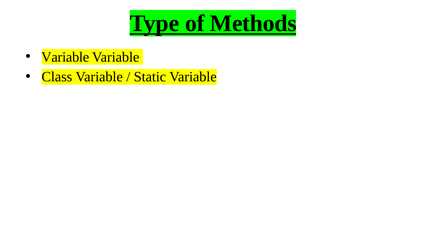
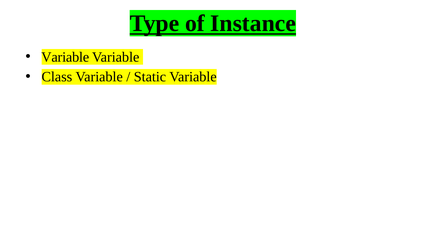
Methods: Methods -> Instance
